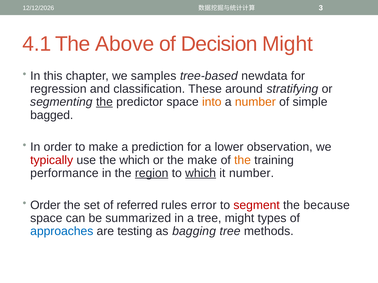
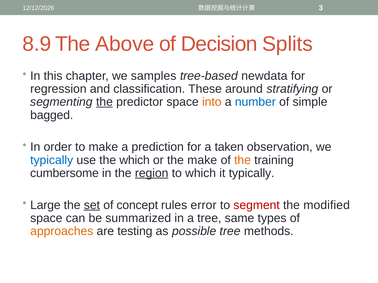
4.1: 4.1 -> 8.9
Decision Might: Might -> Splits
number at (255, 102) colour: orange -> blue
lower: lower -> taken
typically at (52, 160) colour: red -> blue
performance: performance -> cumbersome
which at (201, 173) underline: present -> none
it number: number -> typically
Order at (45, 205): Order -> Large
set underline: none -> present
referred: referred -> concept
because: because -> modified
tree might: might -> same
approaches colour: blue -> orange
bagging: bagging -> possible
